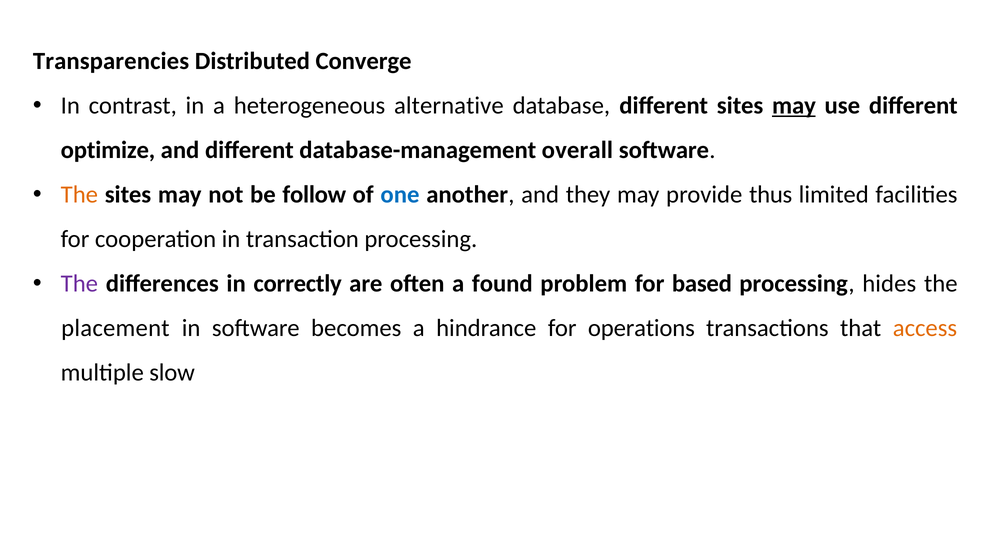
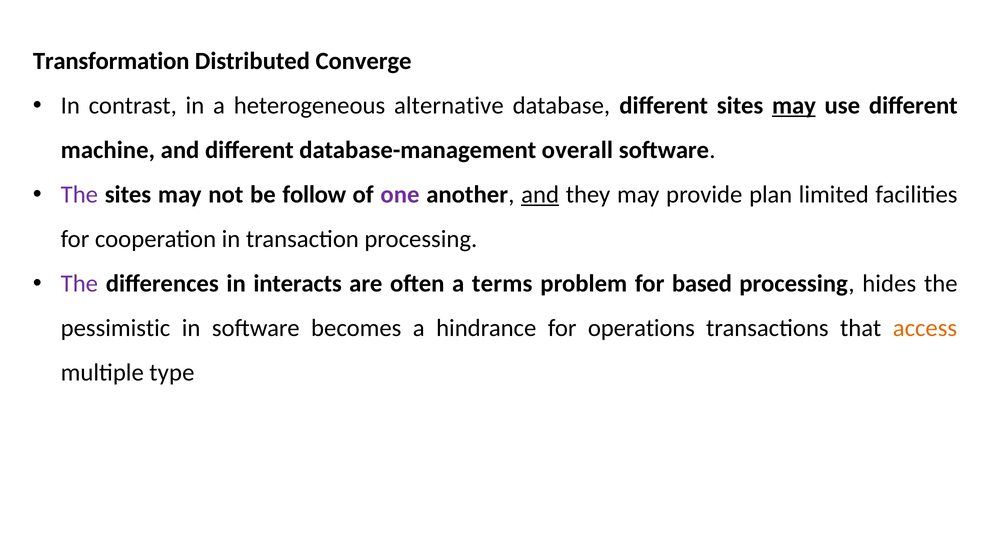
Transparencies: Transparencies -> Transformation
optimize: optimize -> machine
The at (79, 195) colour: orange -> purple
one colour: blue -> purple
and at (540, 195) underline: none -> present
thus: thus -> plan
correctly: correctly -> interacts
found: found -> terms
placement: placement -> pessimistic
slow: slow -> type
